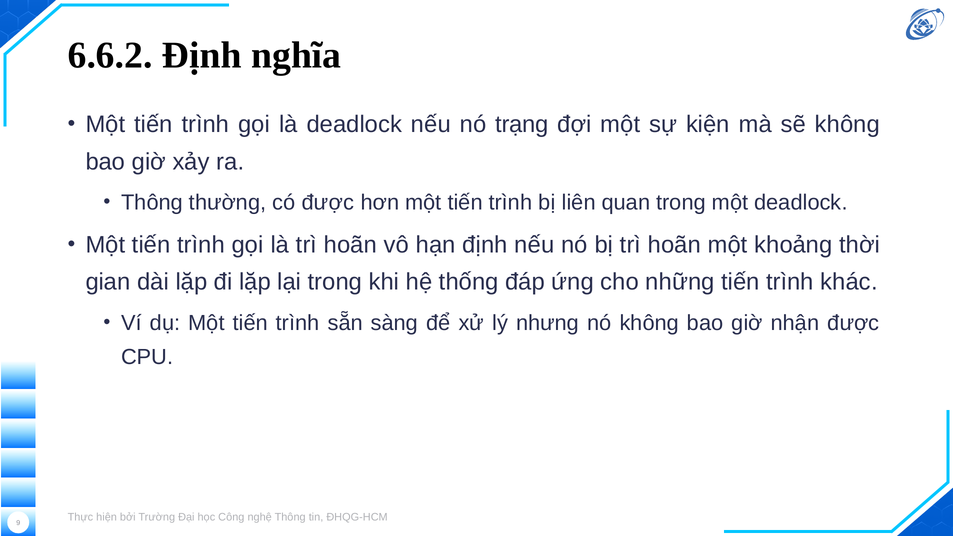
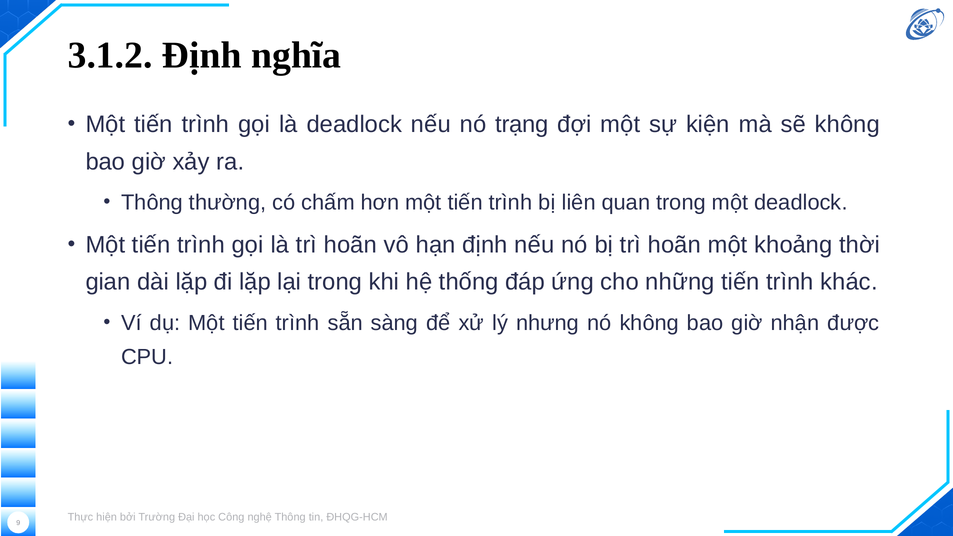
6.6.2: 6.6.2 -> 3.1.2
có được: được -> chấm
